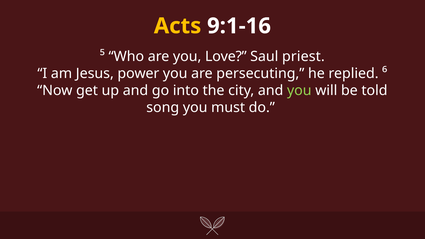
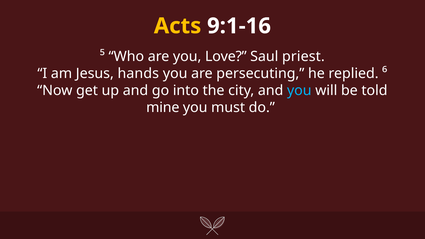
power: power -> hands
you at (299, 90) colour: light green -> light blue
song: song -> mine
